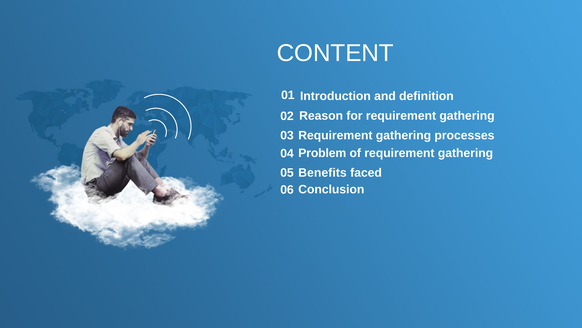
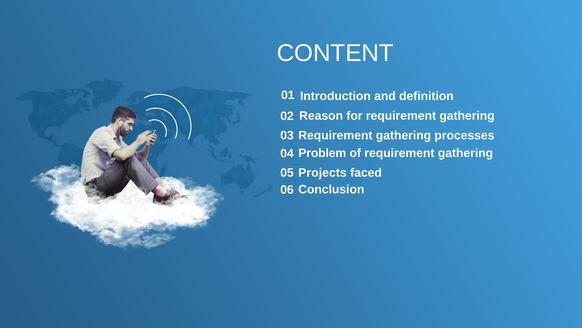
Benefits: Benefits -> Projects
